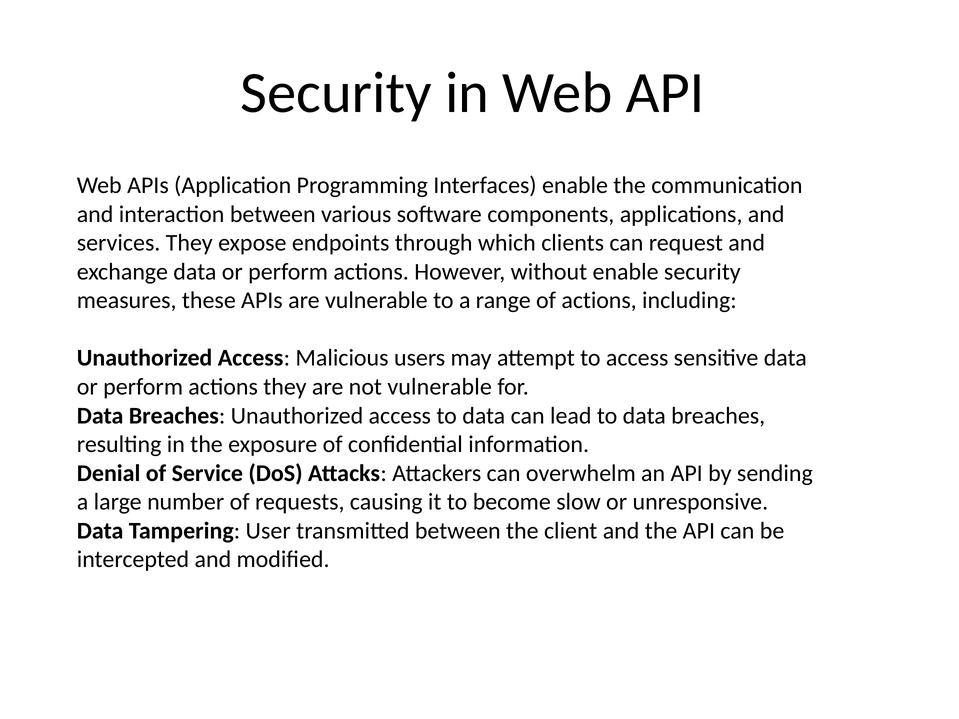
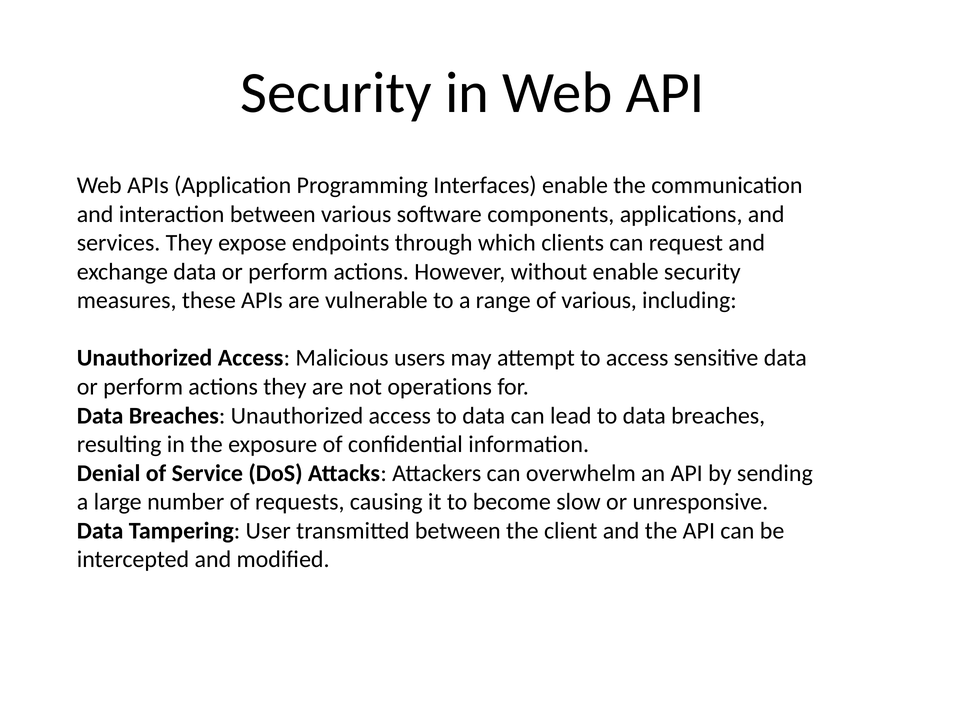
of actions: actions -> various
not vulnerable: vulnerable -> operations
